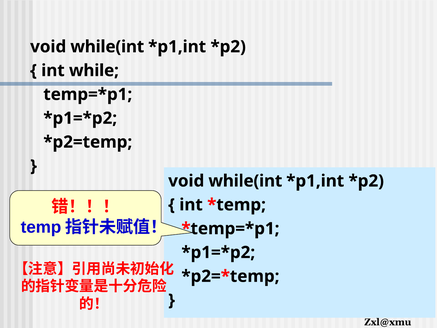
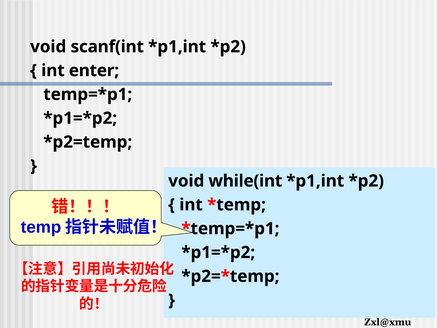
while(int at (107, 47): while(int -> scanf(int
while: while -> enter
